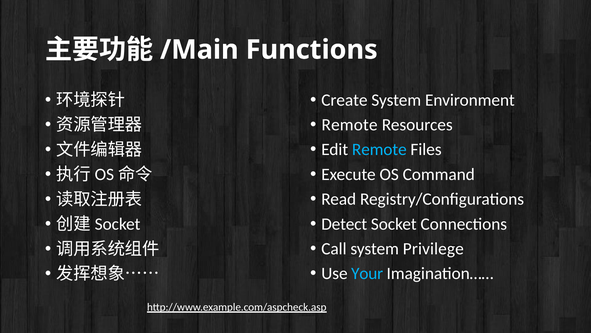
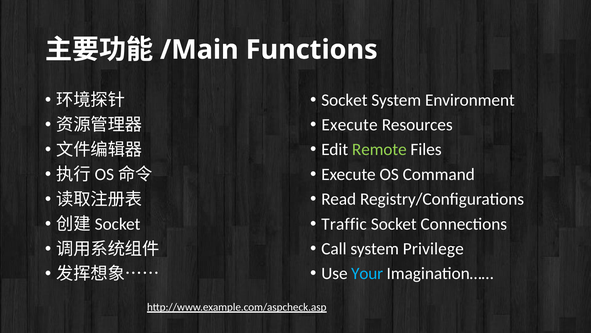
Create at (344, 100): Create -> Socket
Remote at (350, 125): Remote -> Execute
Remote at (379, 149) colour: light blue -> light green
Detect: Detect -> Traffic
